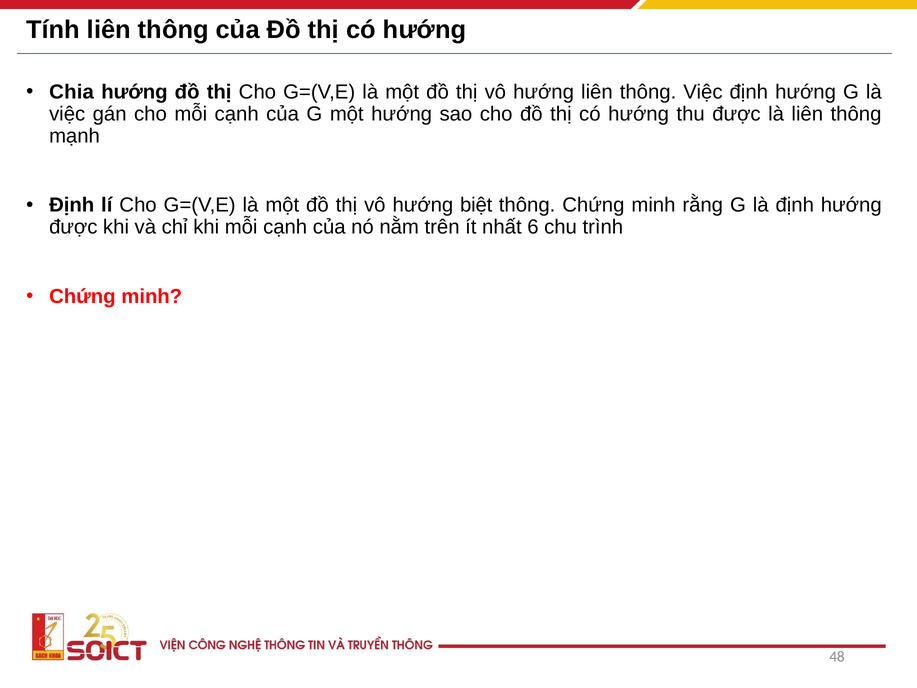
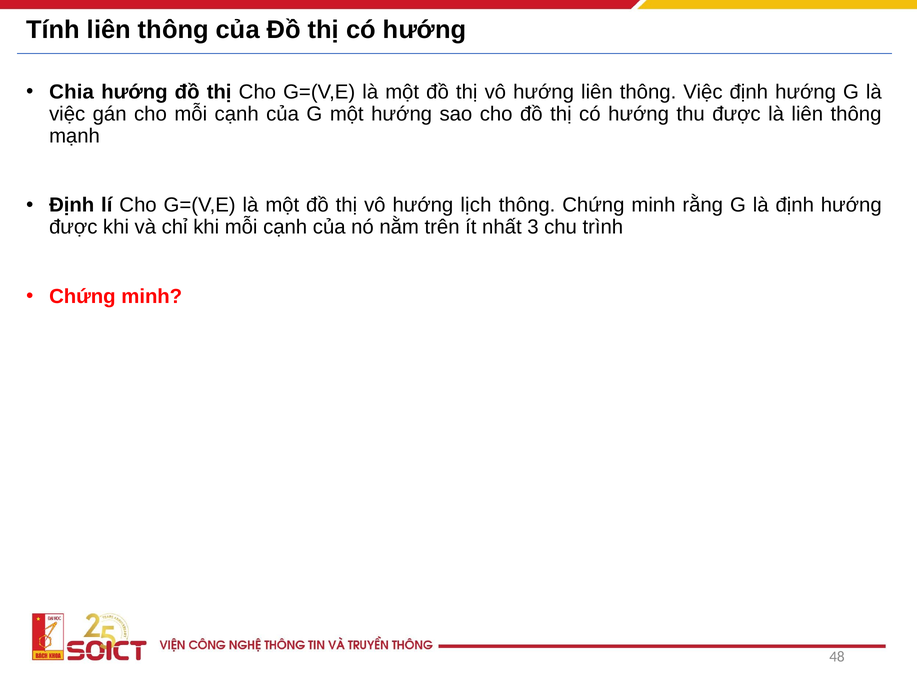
biệt: biệt -> lịch
6: 6 -> 3
